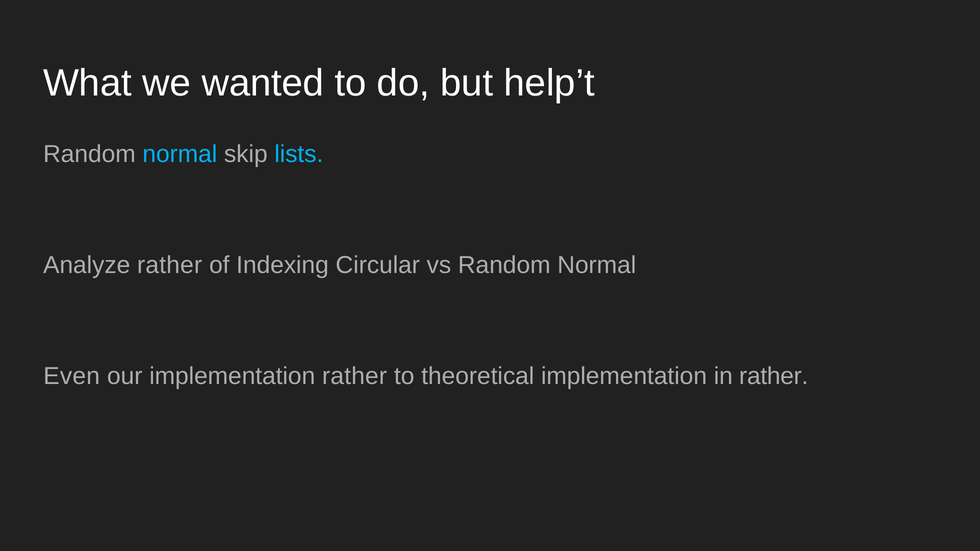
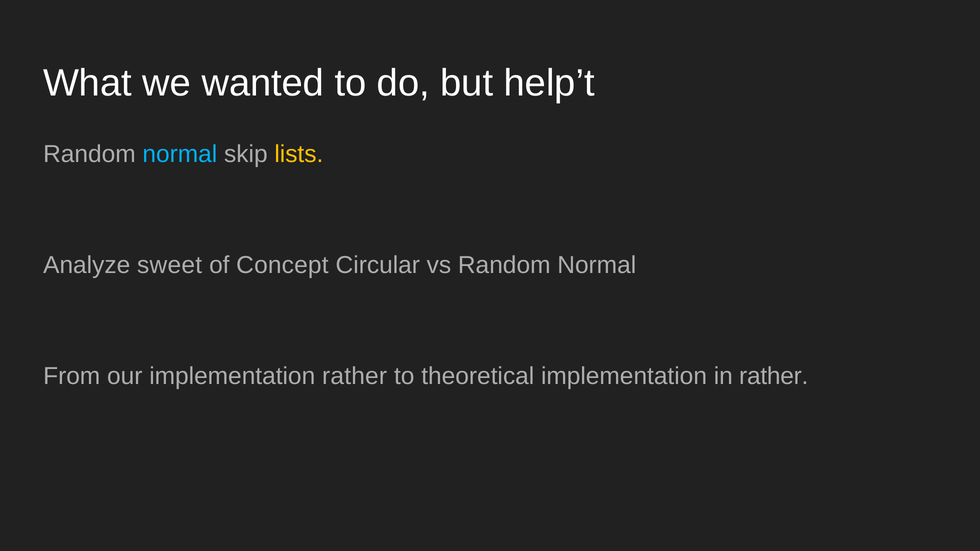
lists colour: light blue -> yellow
Analyze rather: rather -> sweet
Indexing: Indexing -> Concept
Even: Even -> From
